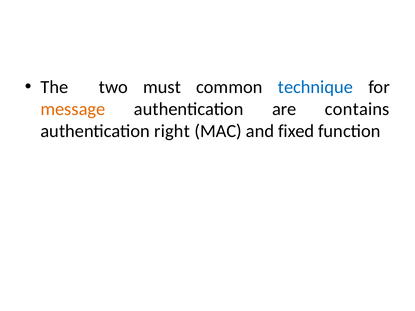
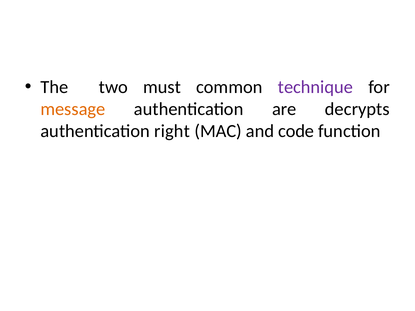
technique colour: blue -> purple
contains: contains -> decrypts
fixed: fixed -> code
